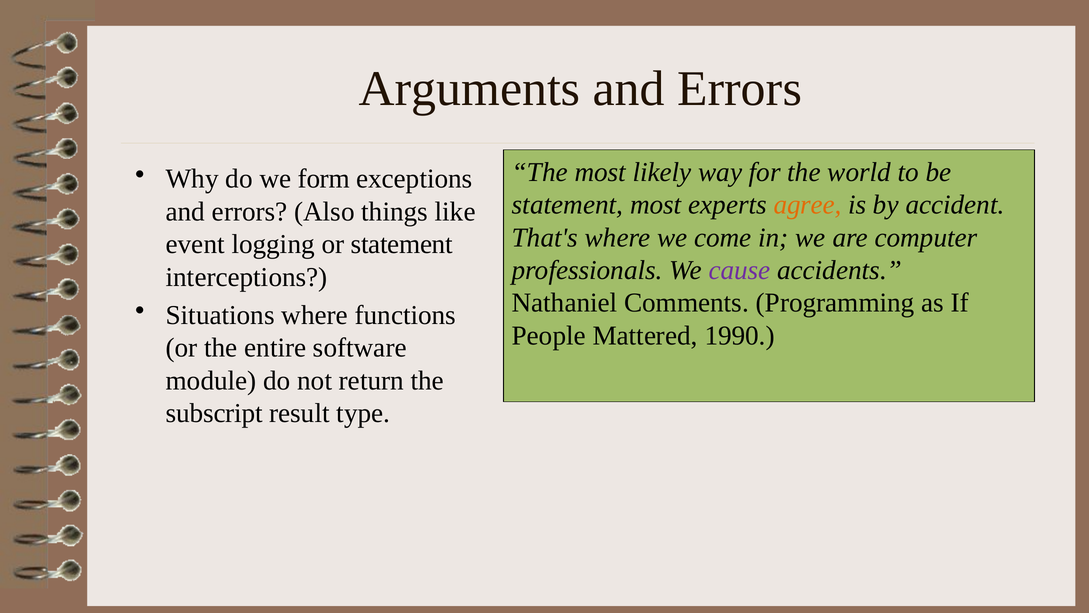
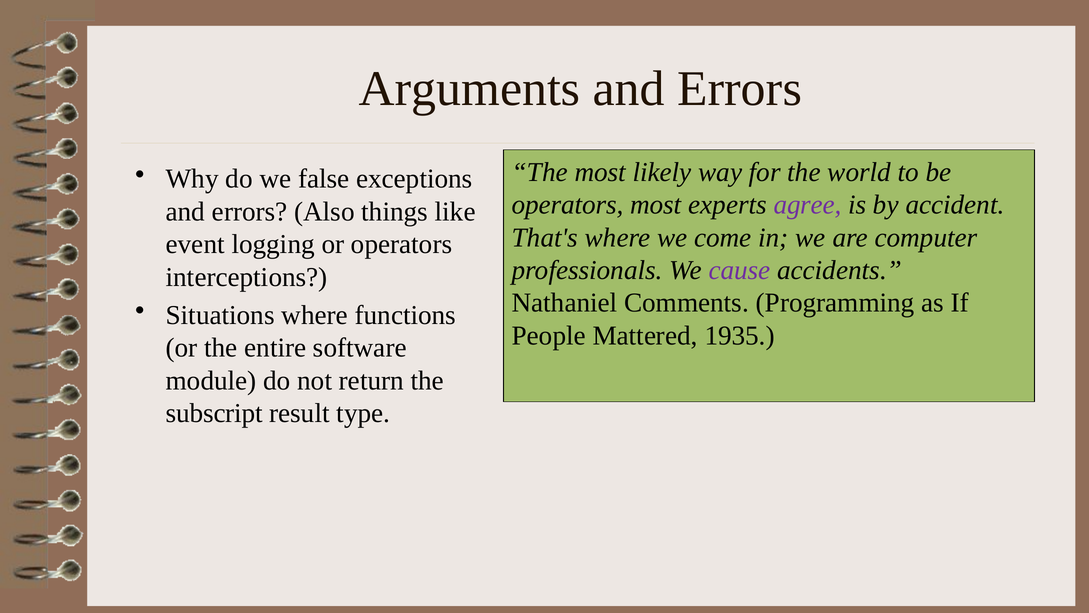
form: form -> false
statement at (568, 205): statement -> operators
agree colour: orange -> purple
or statement: statement -> operators
1990: 1990 -> 1935
